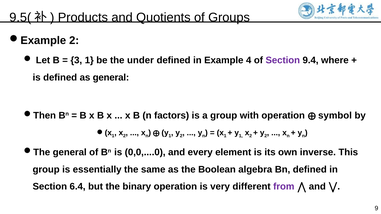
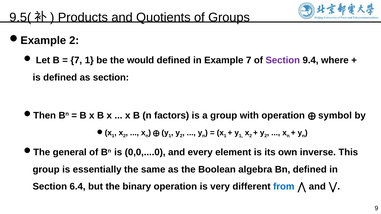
3 at (76, 60): 3 -> 7
under: under -> would
Example 4: 4 -> 7
as general: general -> section
from colour: purple -> blue
